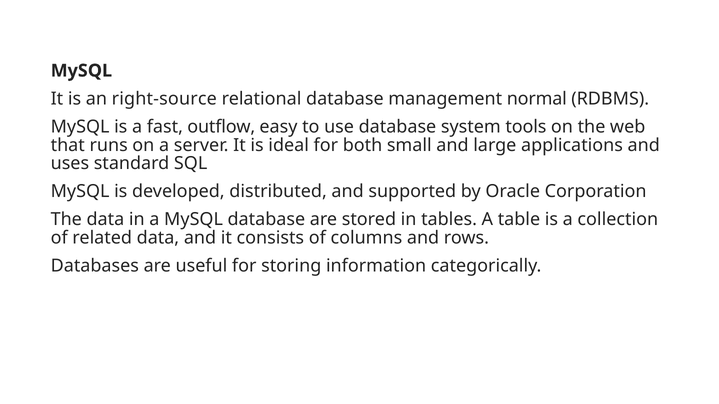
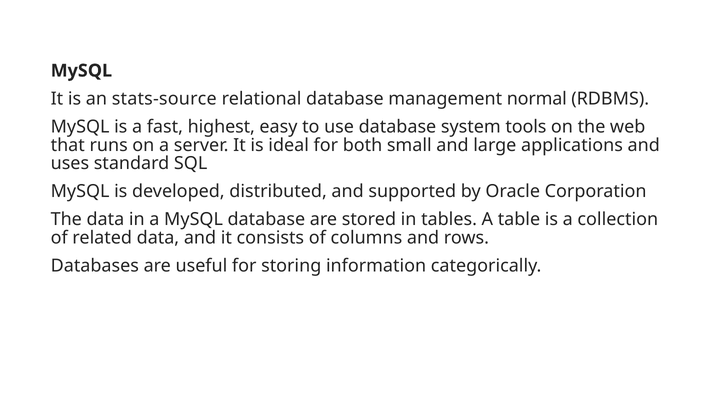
right-source: right-source -> stats-source
outflow: outflow -> highest
